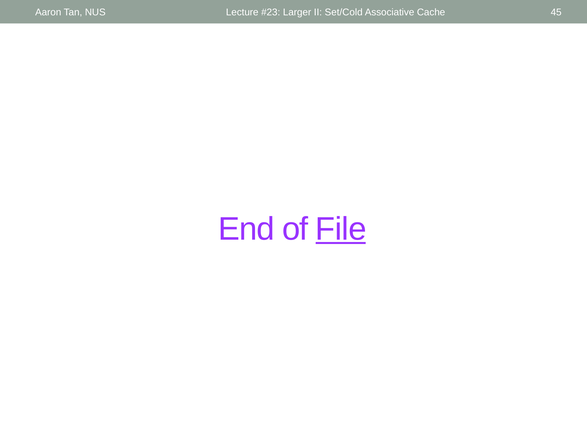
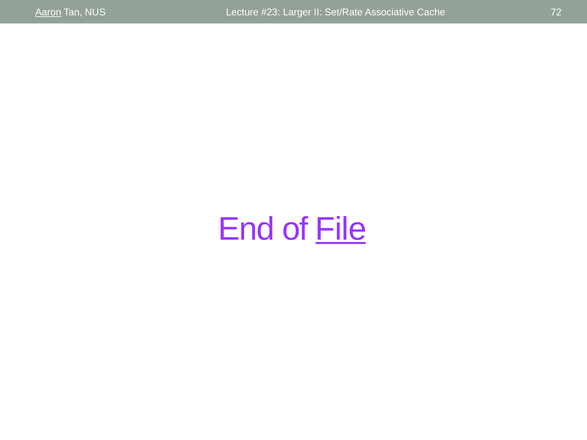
Aaron underline: none -> present
Set/Cold: Set/Cold -> Set/Rate
45: 45 -> 72
